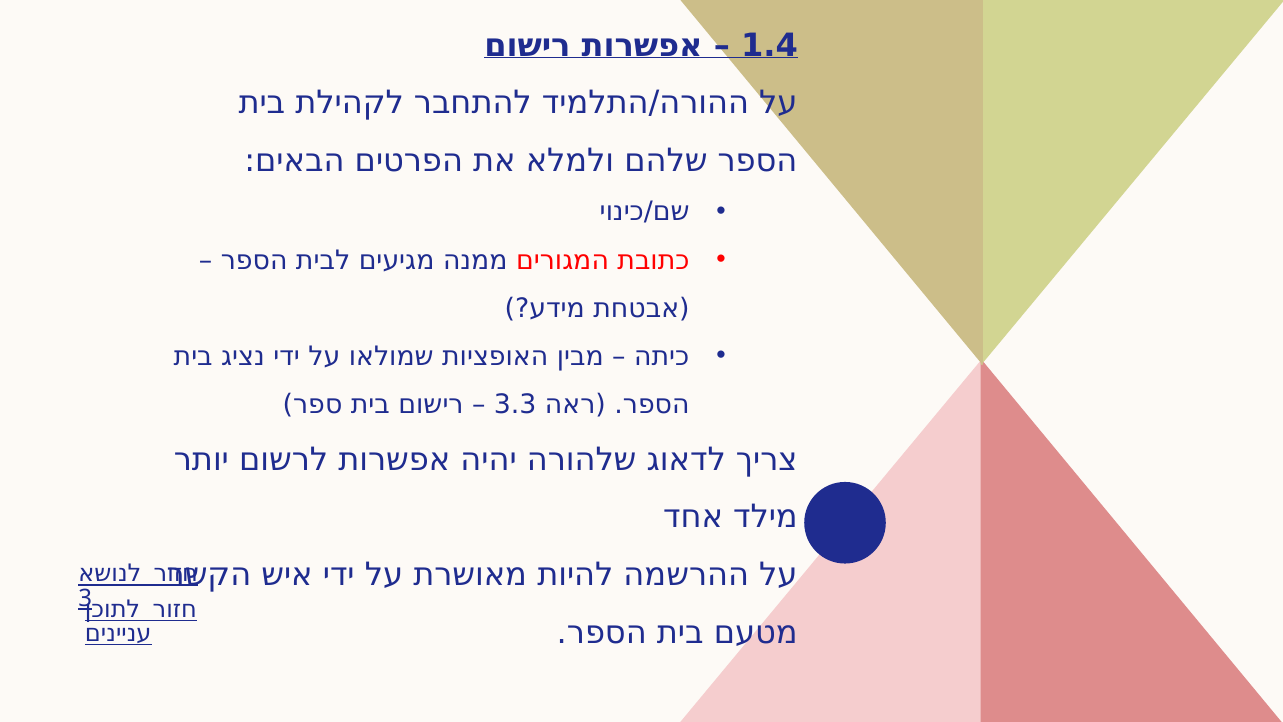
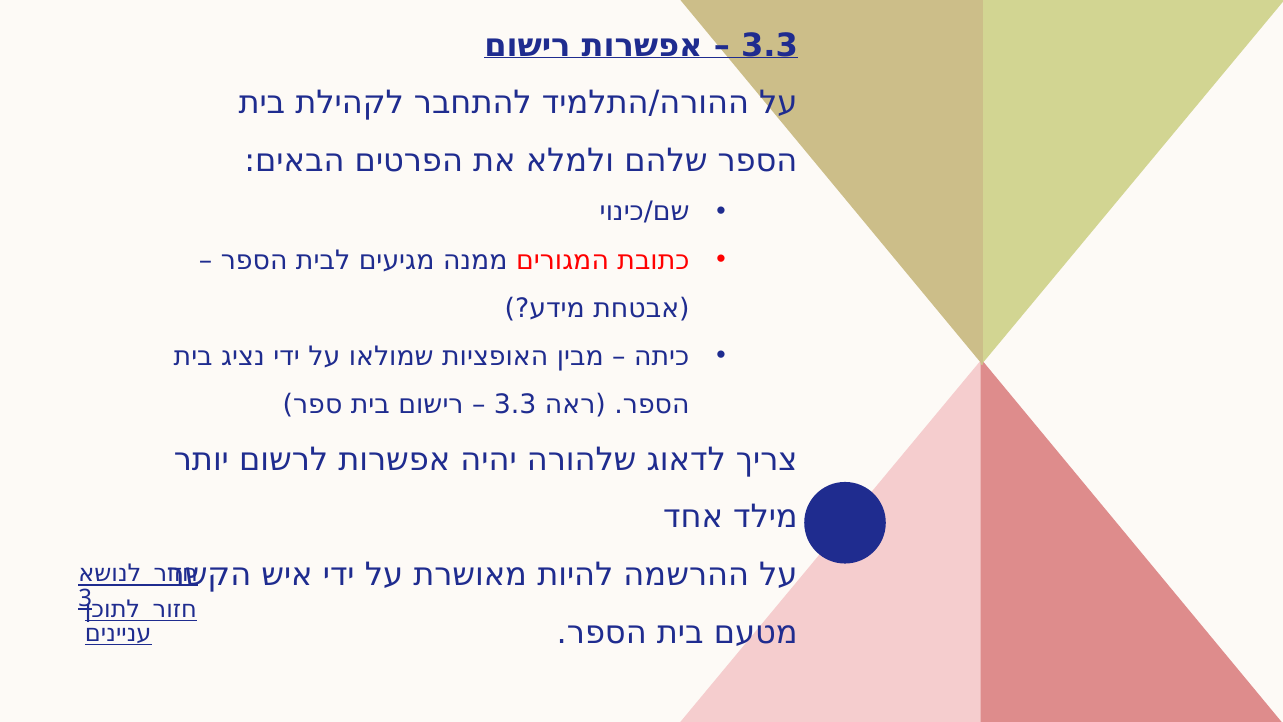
1.4 at (769, 46): 1.4 -> 3.3
